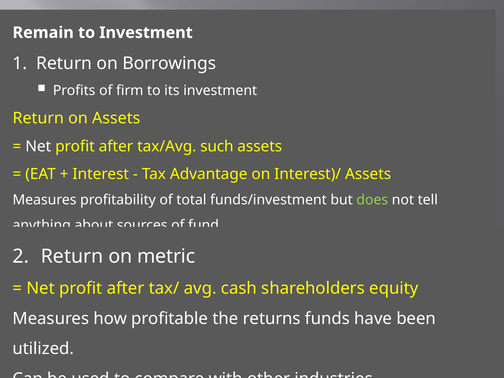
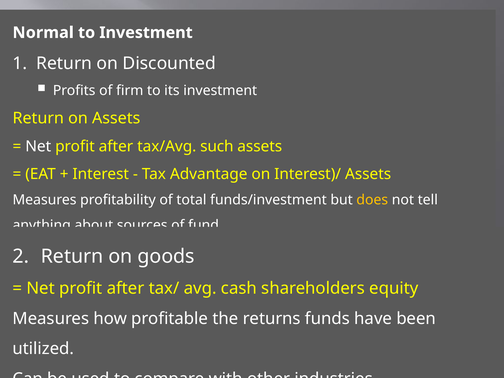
Remain: Remain -> Normal
Borrowings: Borrowings -> Discounted
does colour: light green -> yellow
metric: metric -> goods
